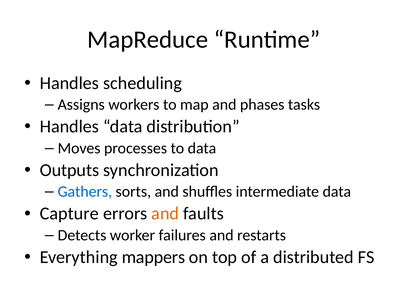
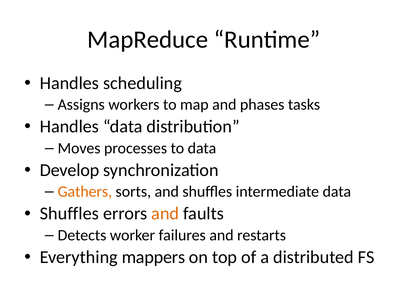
Outputs: Outputs -> Develop
Gathers colour: blue -> orange
Capture at (69, 214): Capture -> Shuffles
